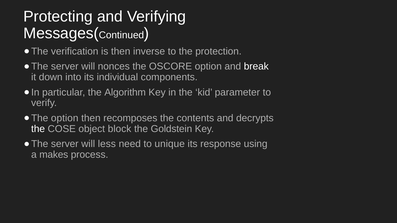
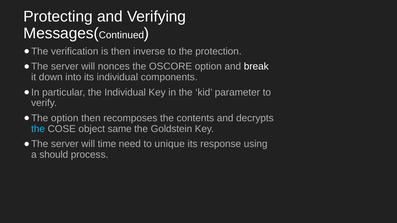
the Algorithm: Algorithm -> Individual
the at (38, 129) colour: white -> light blue
block: block -> same
less: less -> time
makes: makes -> should
